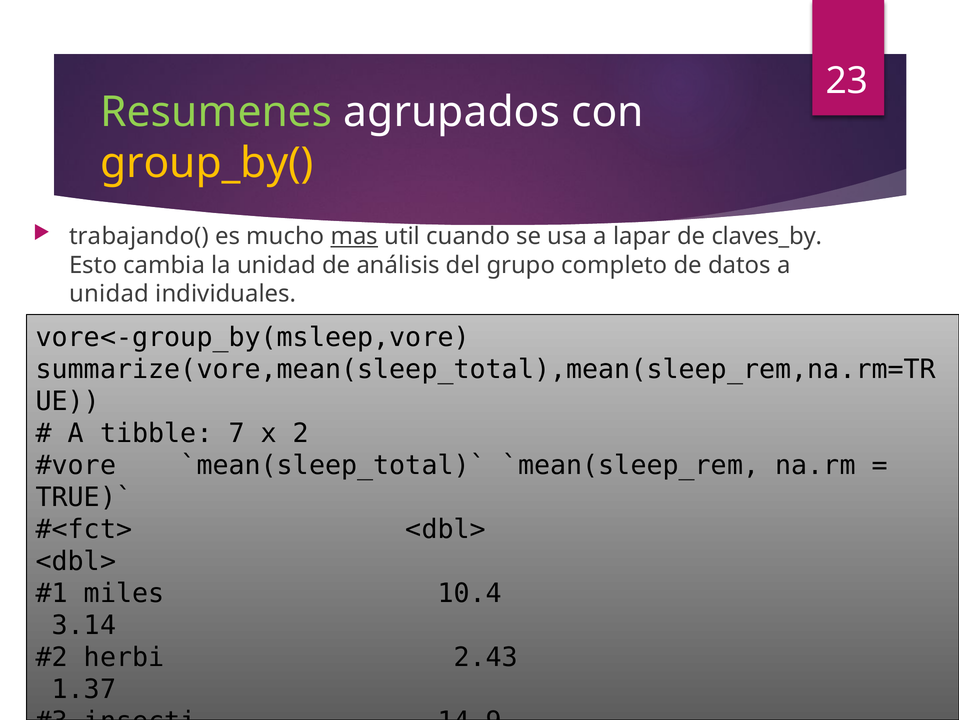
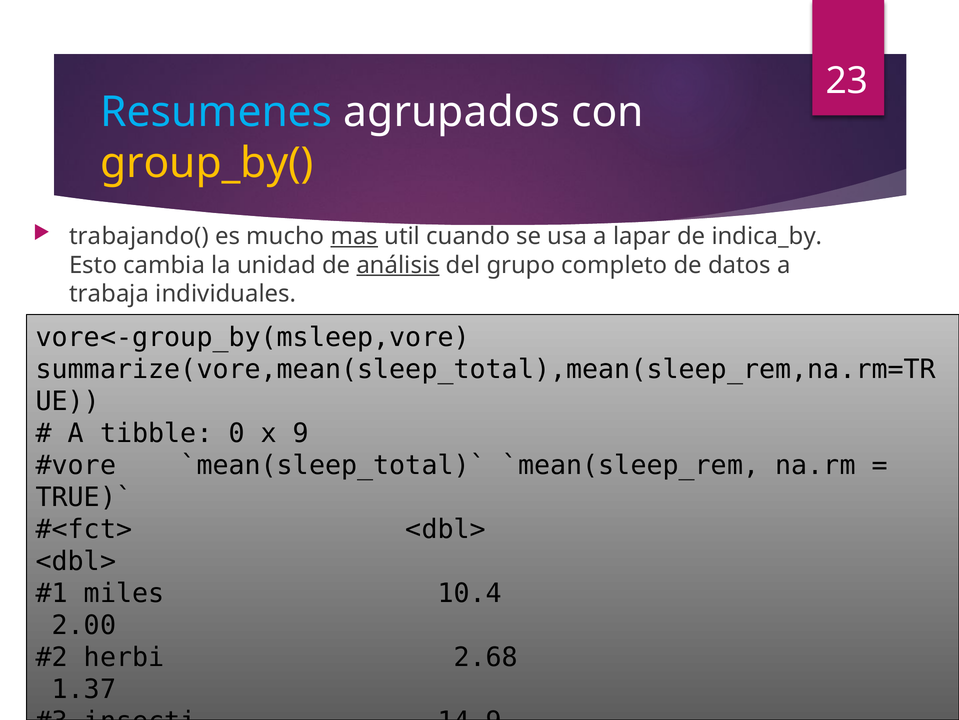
Resumenes colour: light green -> light blue
claves_by: claves_by -> indica_by
análisis underline: none -> present
unidad at (109, 294): unidad -> trabaja
7: 7 -> 0
2: 2 -> 9
3.14: 3.14 -> 2.00
2.43: 2.43 -> 2.68
